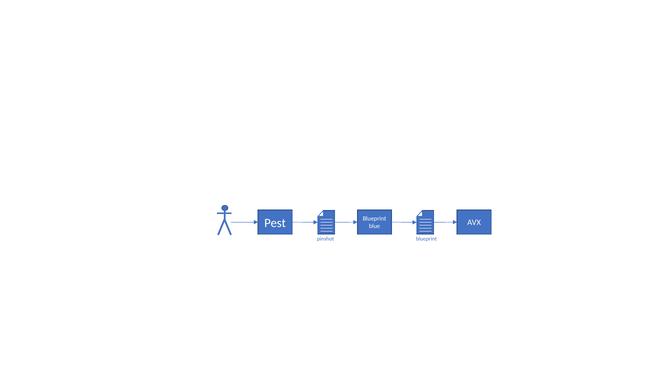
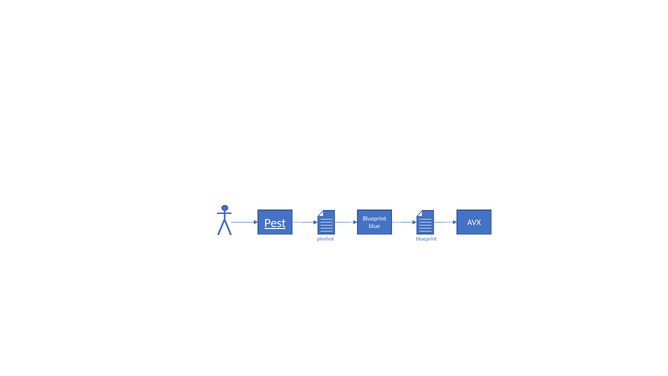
Pest underline: none -> present
